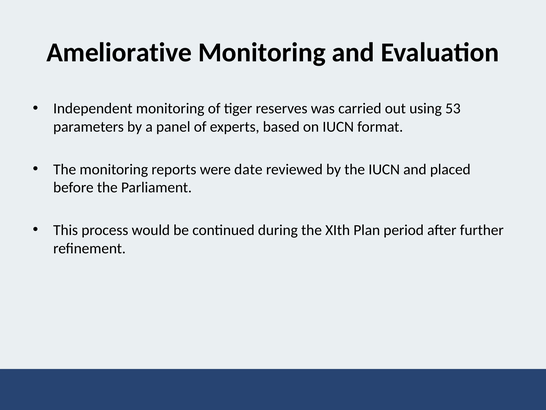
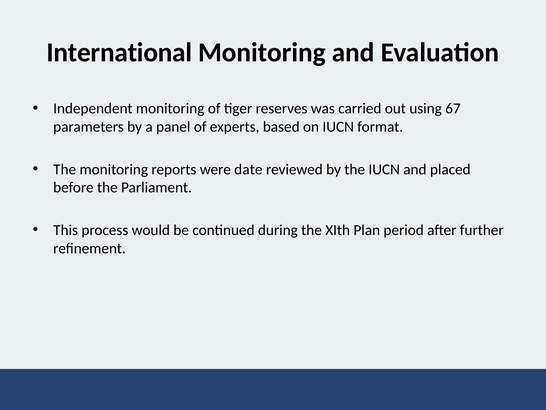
Ameliorative: Ameliorative -> International
53: 53 -> 67
